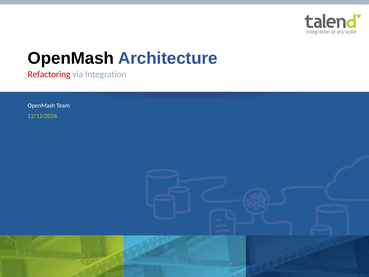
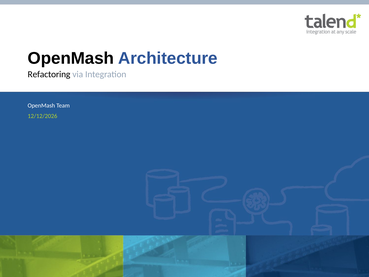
Refactoring colour: red -> black
